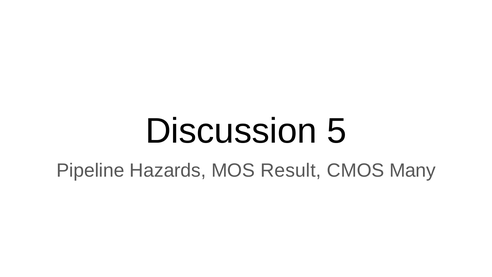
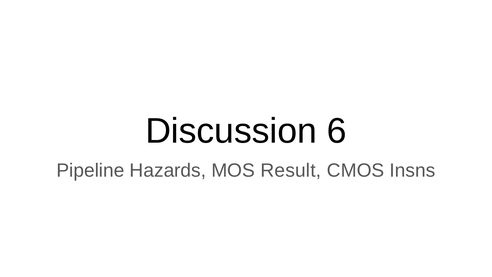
5: 5 -> 6
Many: Many -> Insns
